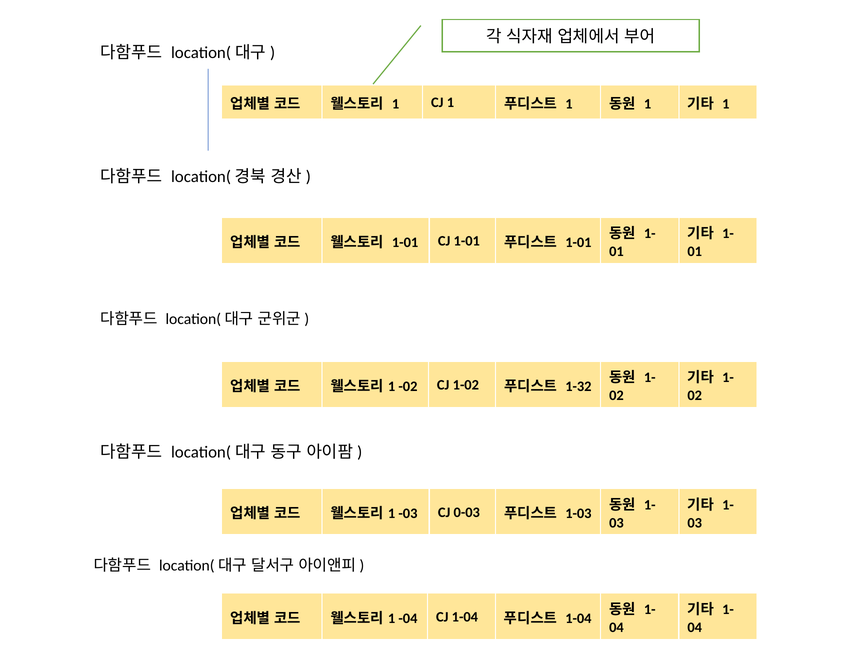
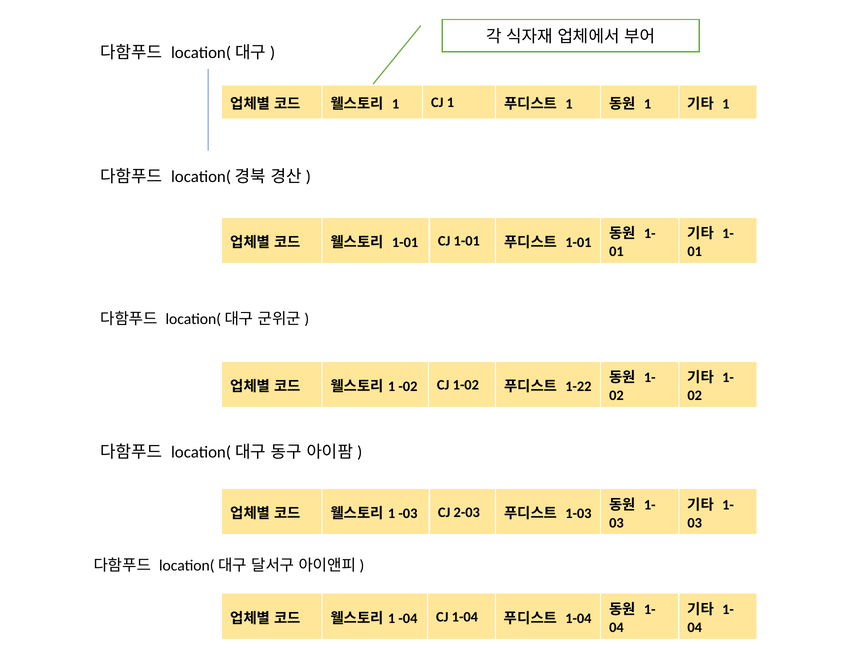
1-32: 1-32 -> 1-22
0-03: 0-03 -> 2-03
